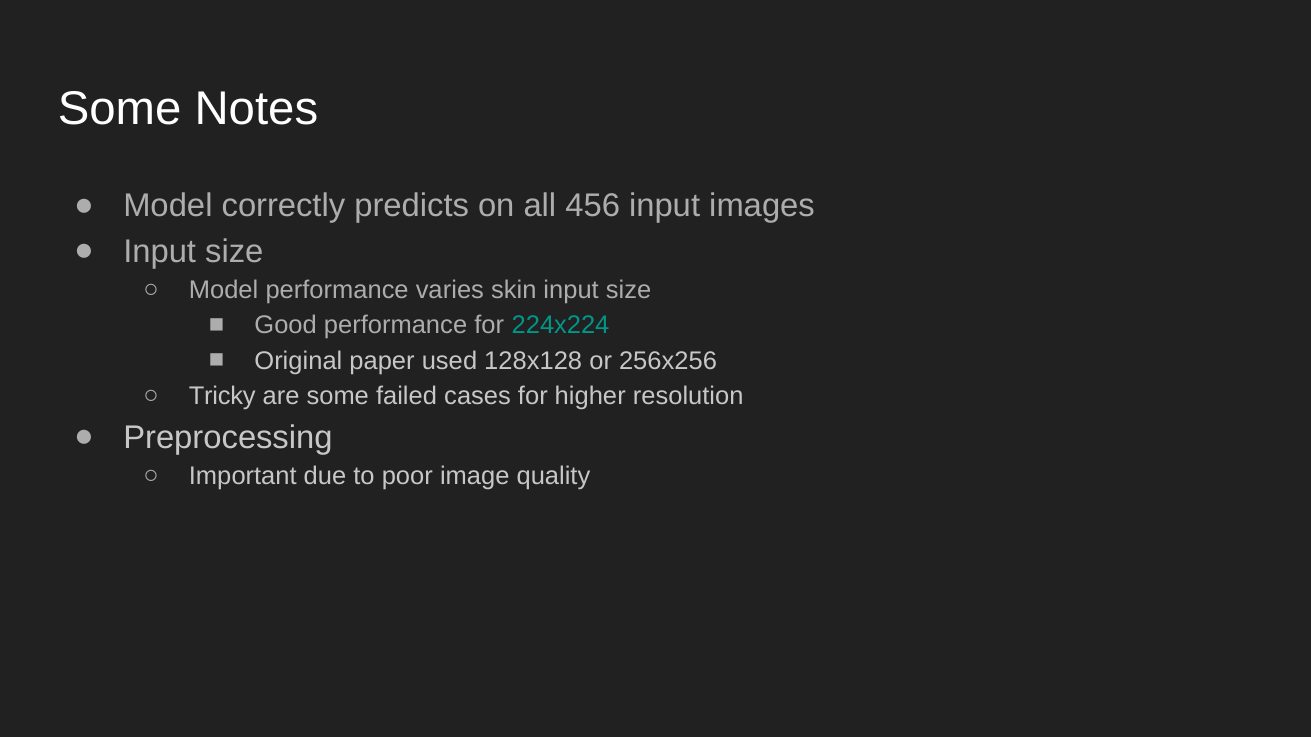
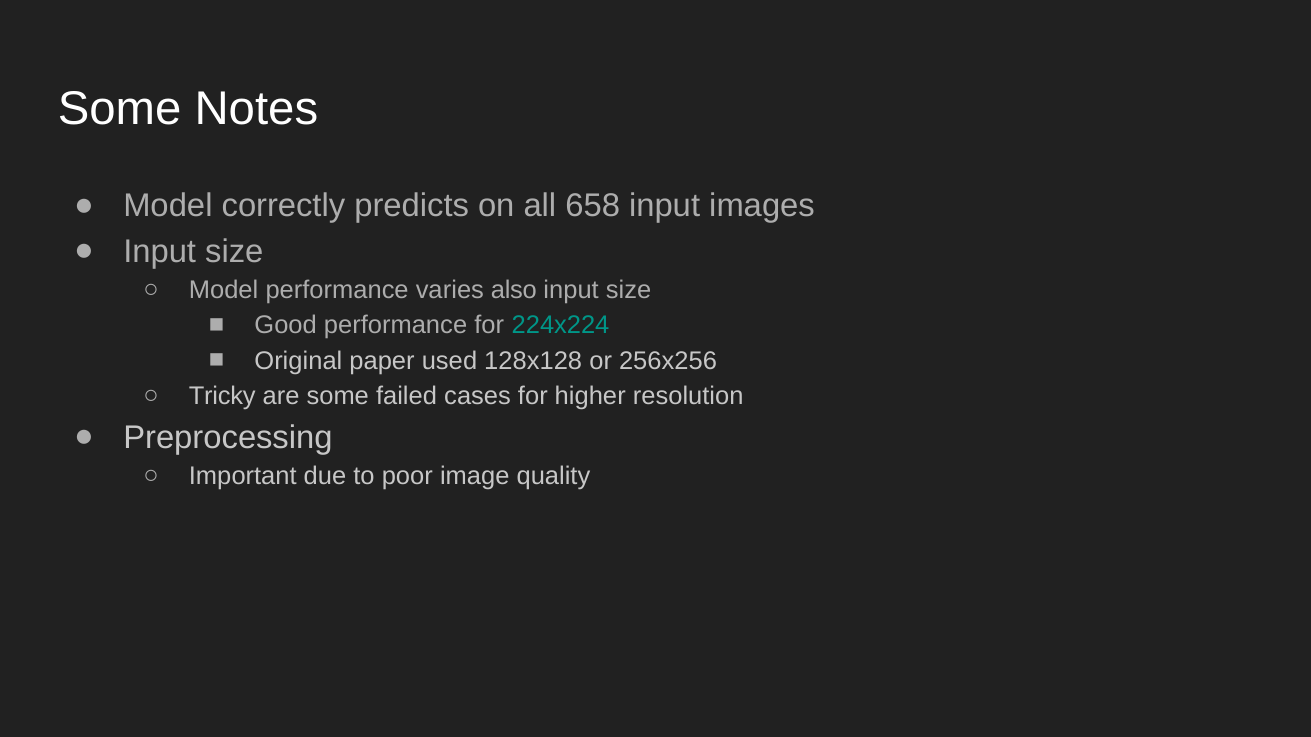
456: 456 -> 658
skin: skin -> also
